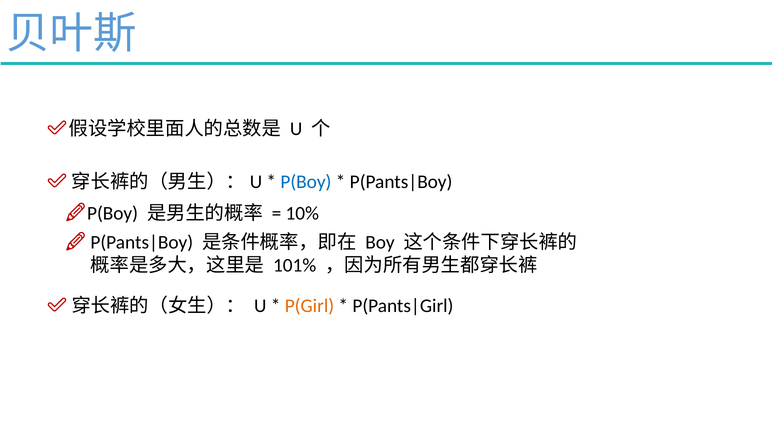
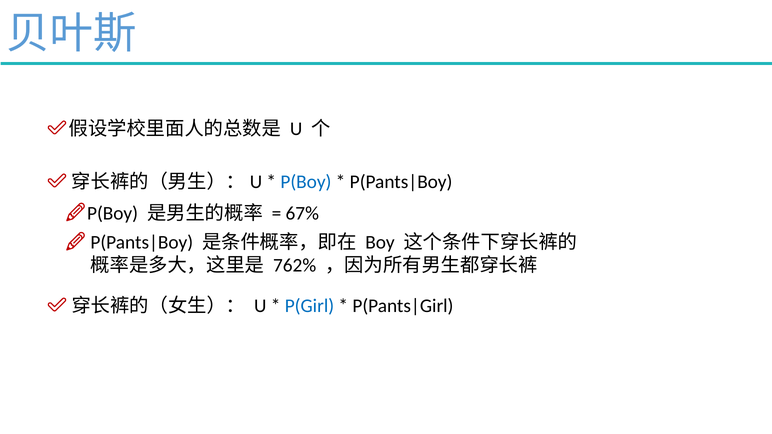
10%: 10% -> 67%
101%: 101% -> 762%
P(Girl colour: orange -> blue
